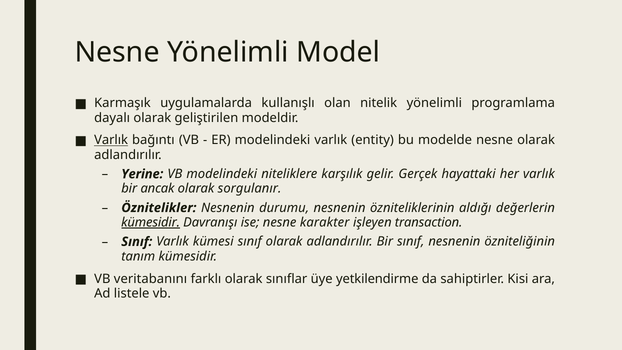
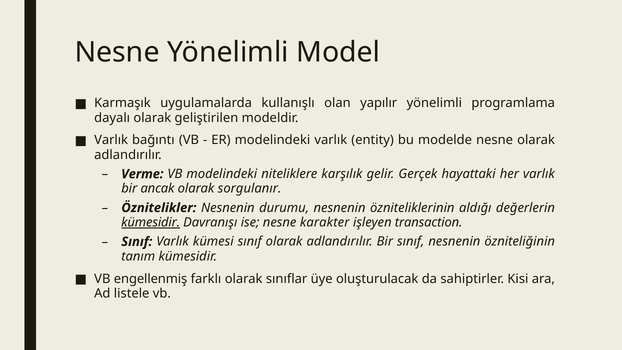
nitelik: nitelik -> yapılır
Varlık at (111, 140) underline: present -> none
Yerine: Yerine -> Verme
veritabanını: veritabanını -> engellenmiş
yetkilendirme: yetkilendirme -> oluşturulacak
